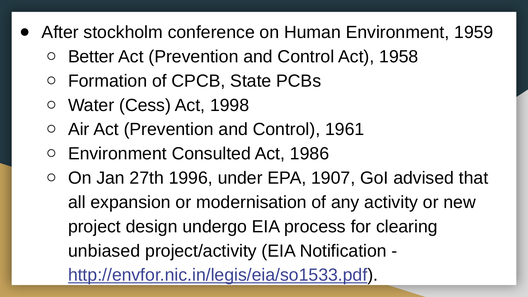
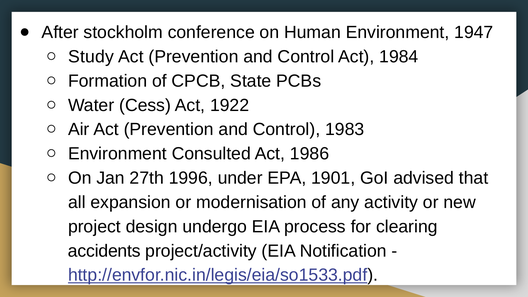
1959: 1959 -> 1947
Better: Better -> Study
1958: 1958 -> 1984
1998: 1998 -> 1922
1961: 1961 -> 1983
1907: 1907 -> 1901
unbiased: unbiased -> accidents
